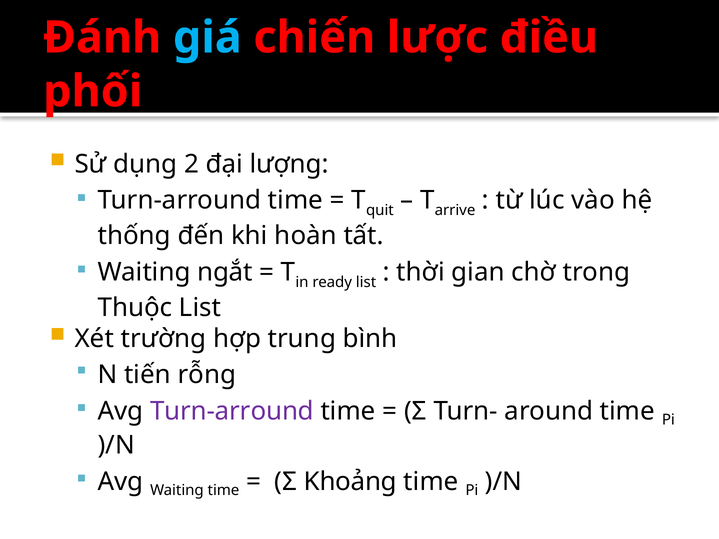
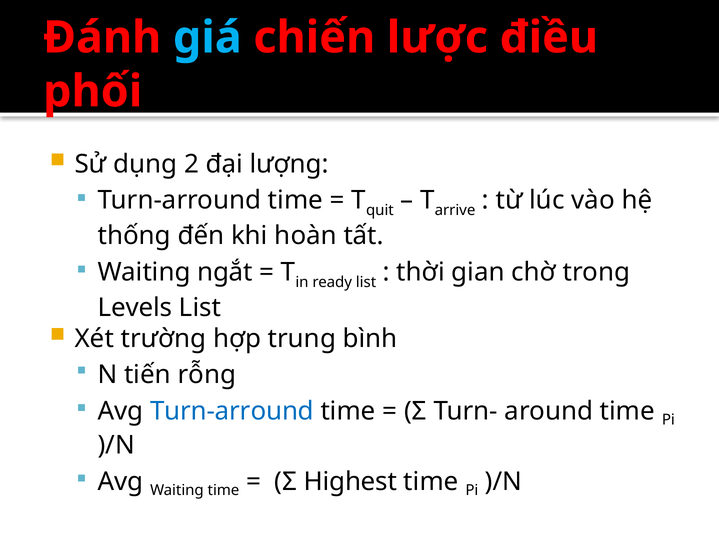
Thuộc: Thuộc -> Levels
Turn-arround at (232, 411) colour: purple -> blue
Khoảng: Khoảng -> Highest
